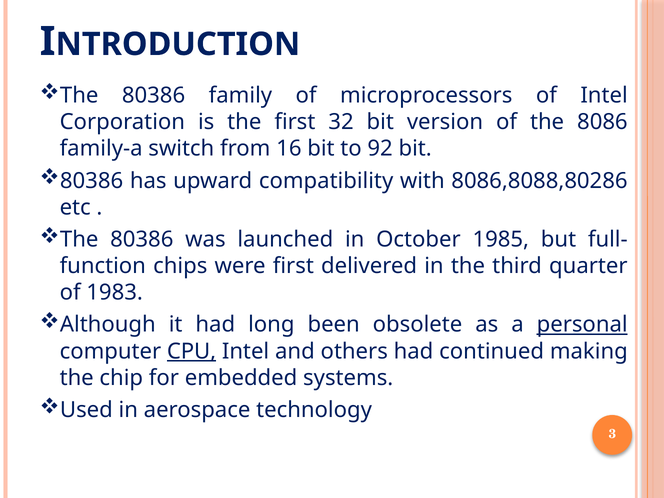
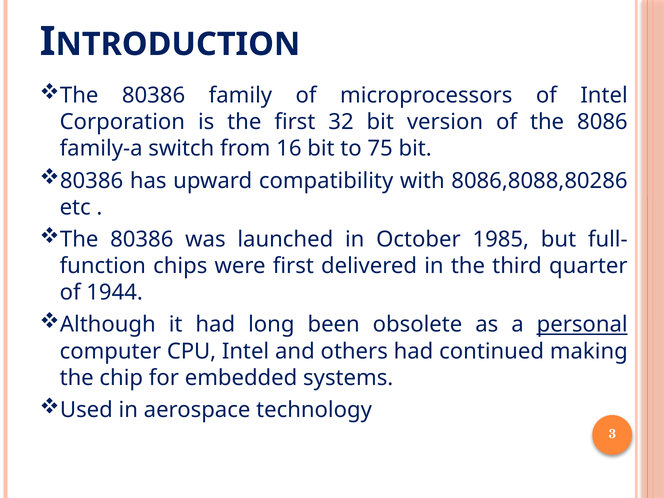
92: 92 -> 75
1983: 1983 -> 1944
CPU underline: present -> none
